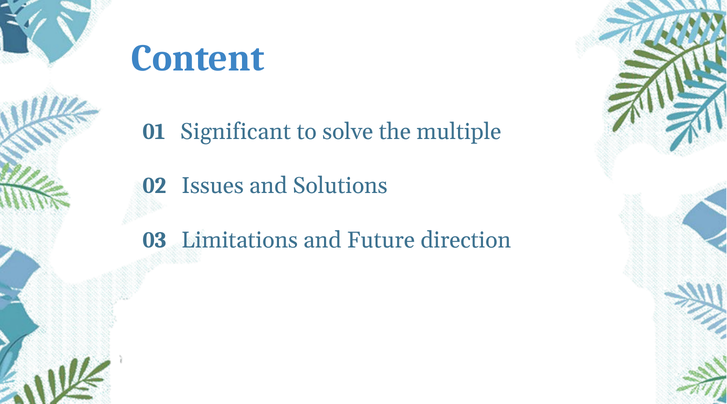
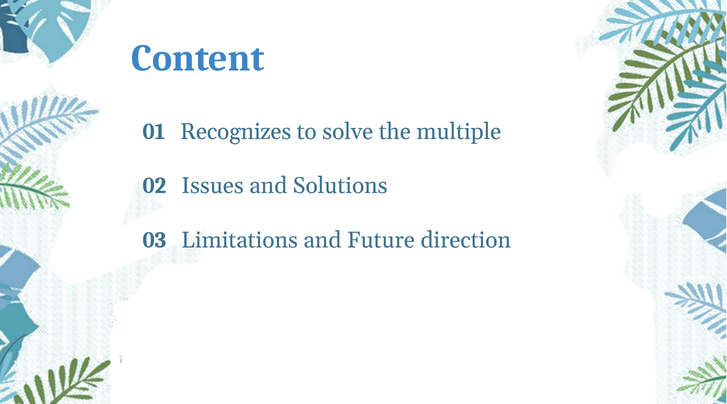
Significant: Significant -> Recognizes
